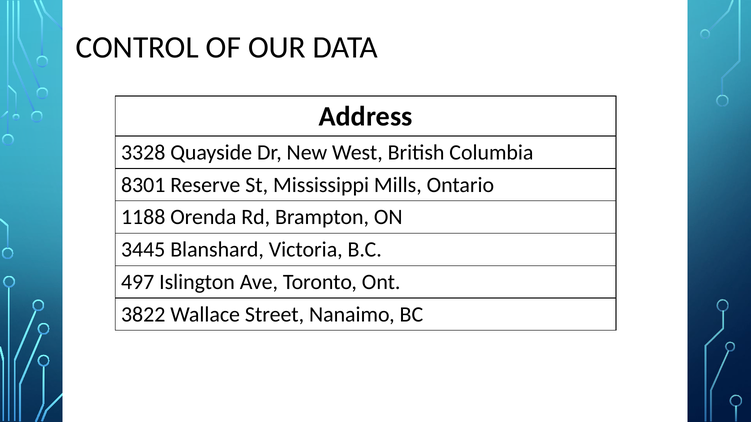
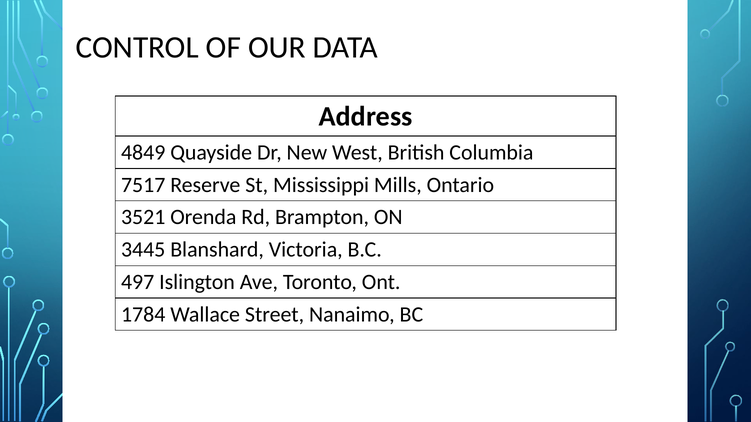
3328: 3328 -> 4849
8301: 8301 -> 7517
1188: 1188 -> 3521
3822: 3822 -> 1784
